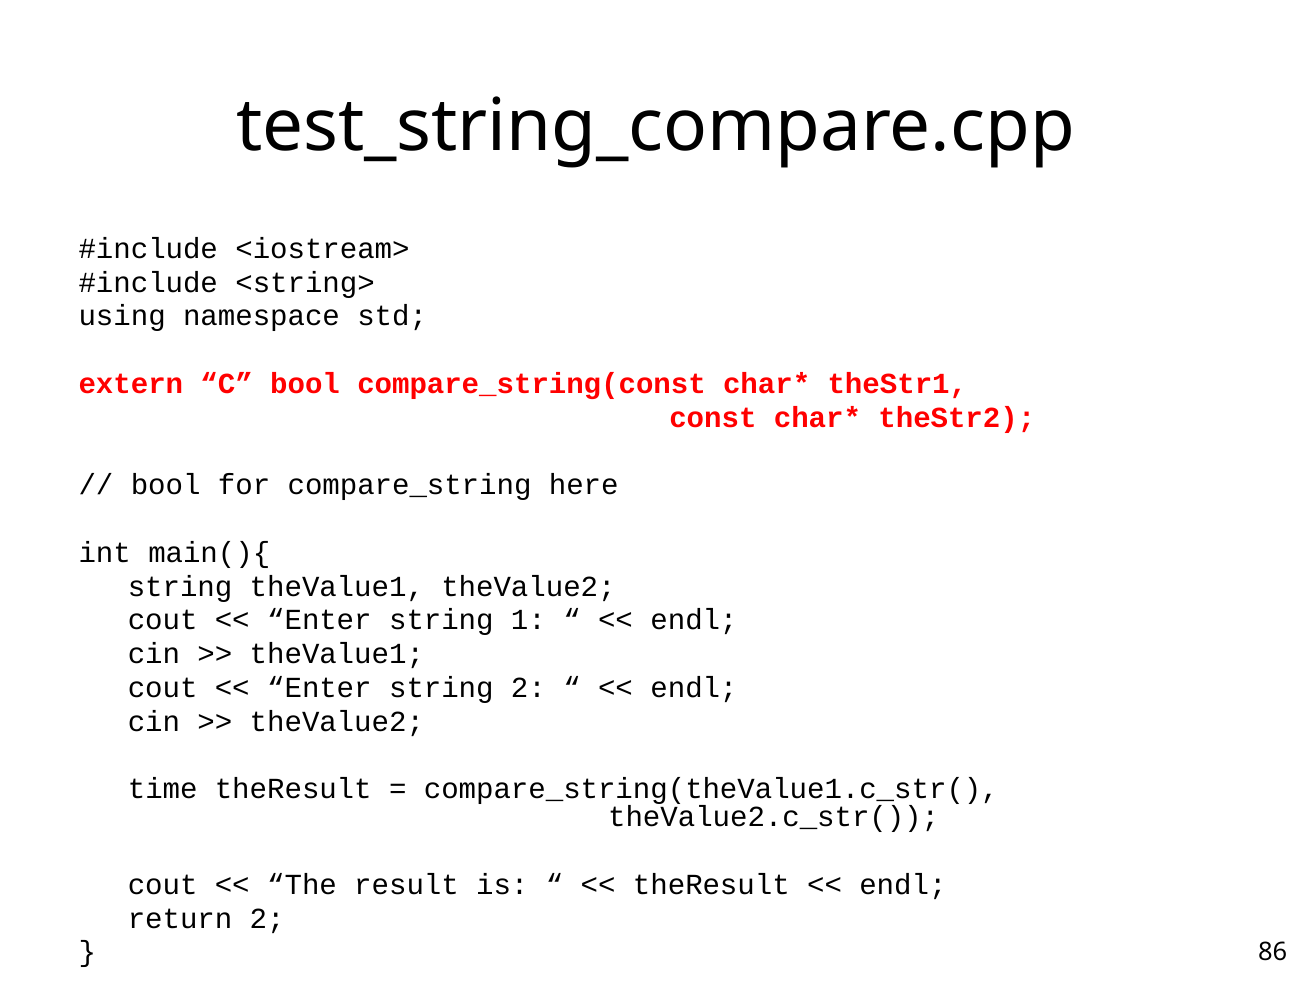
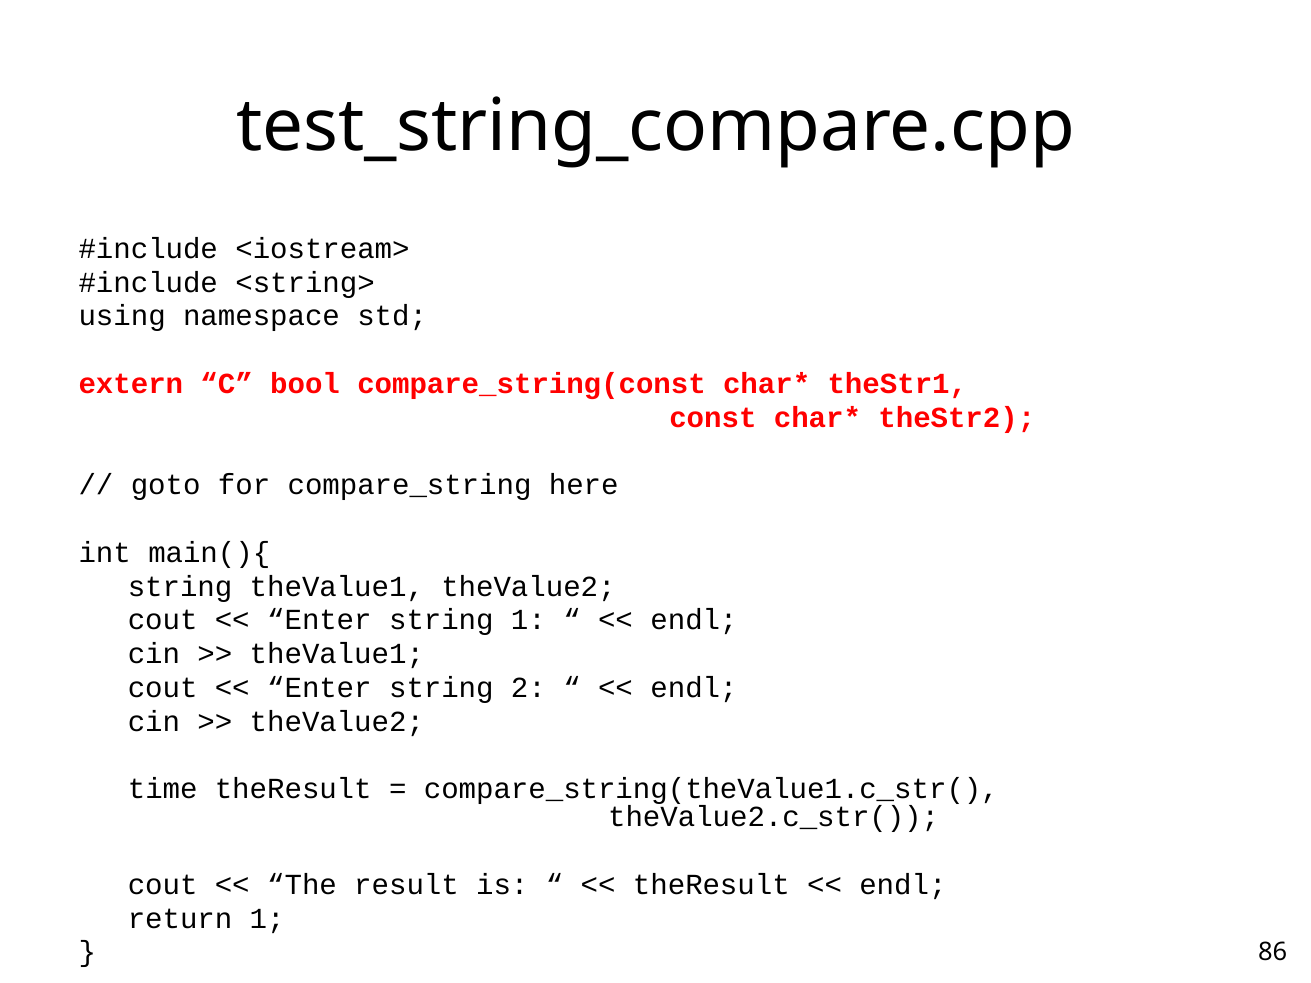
bool at (166, 485): bool -> goto
return 2: 2 -> 1
